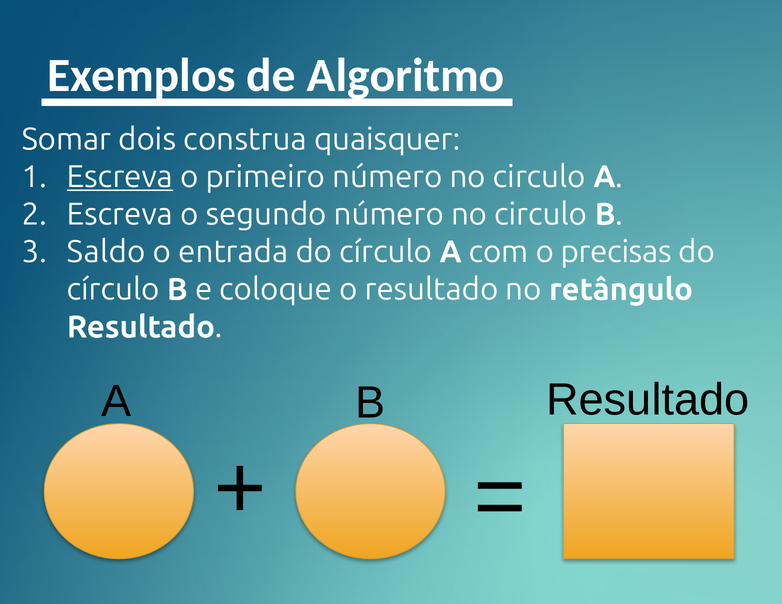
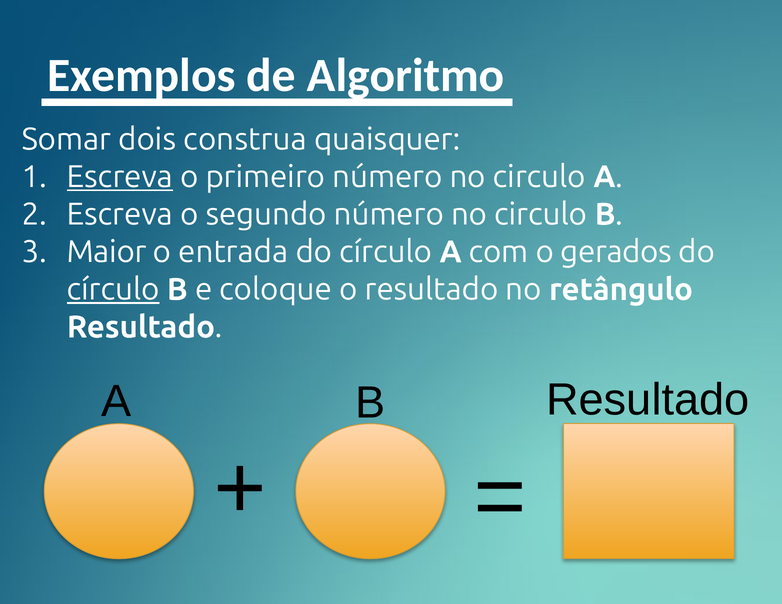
Saldo: Saldo -> Maior
precisas: precisas -> gerados
círculo at (113, 290) underline: none -> present
